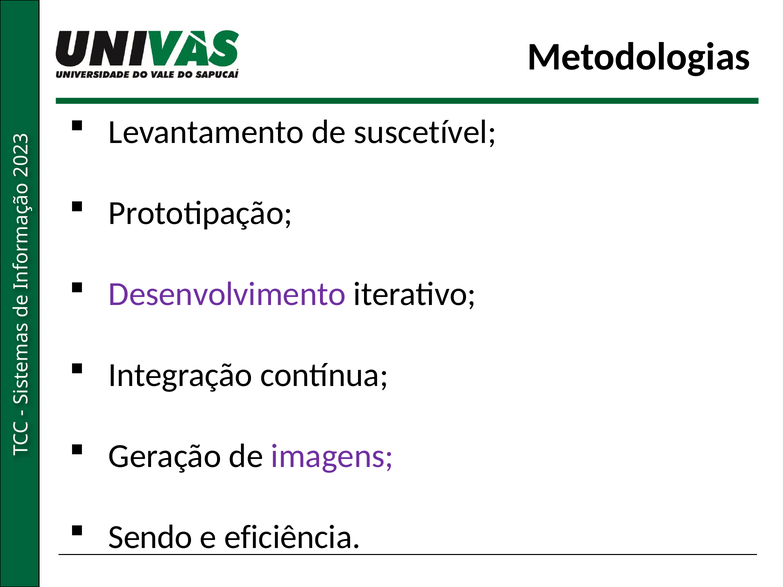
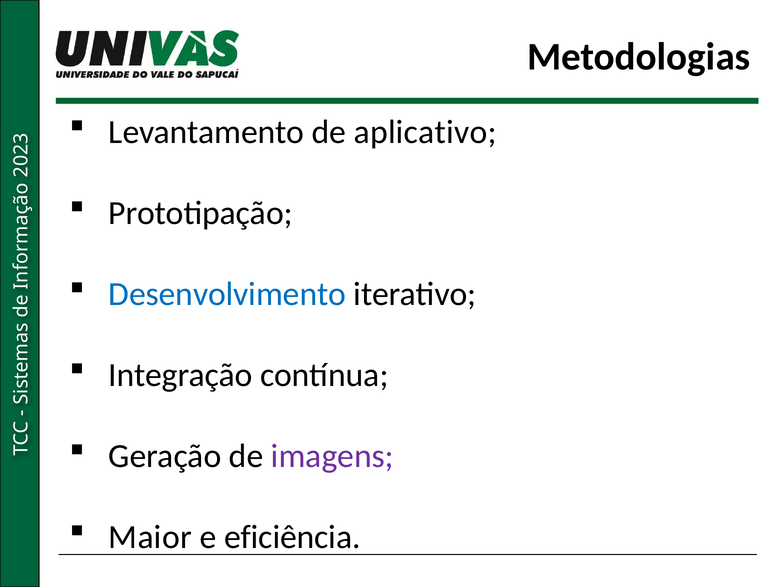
suscetível: suscetível -> aplicativo
Desenvolvimento colour: purple -> blue
Sendo: Sendo -> Maior
